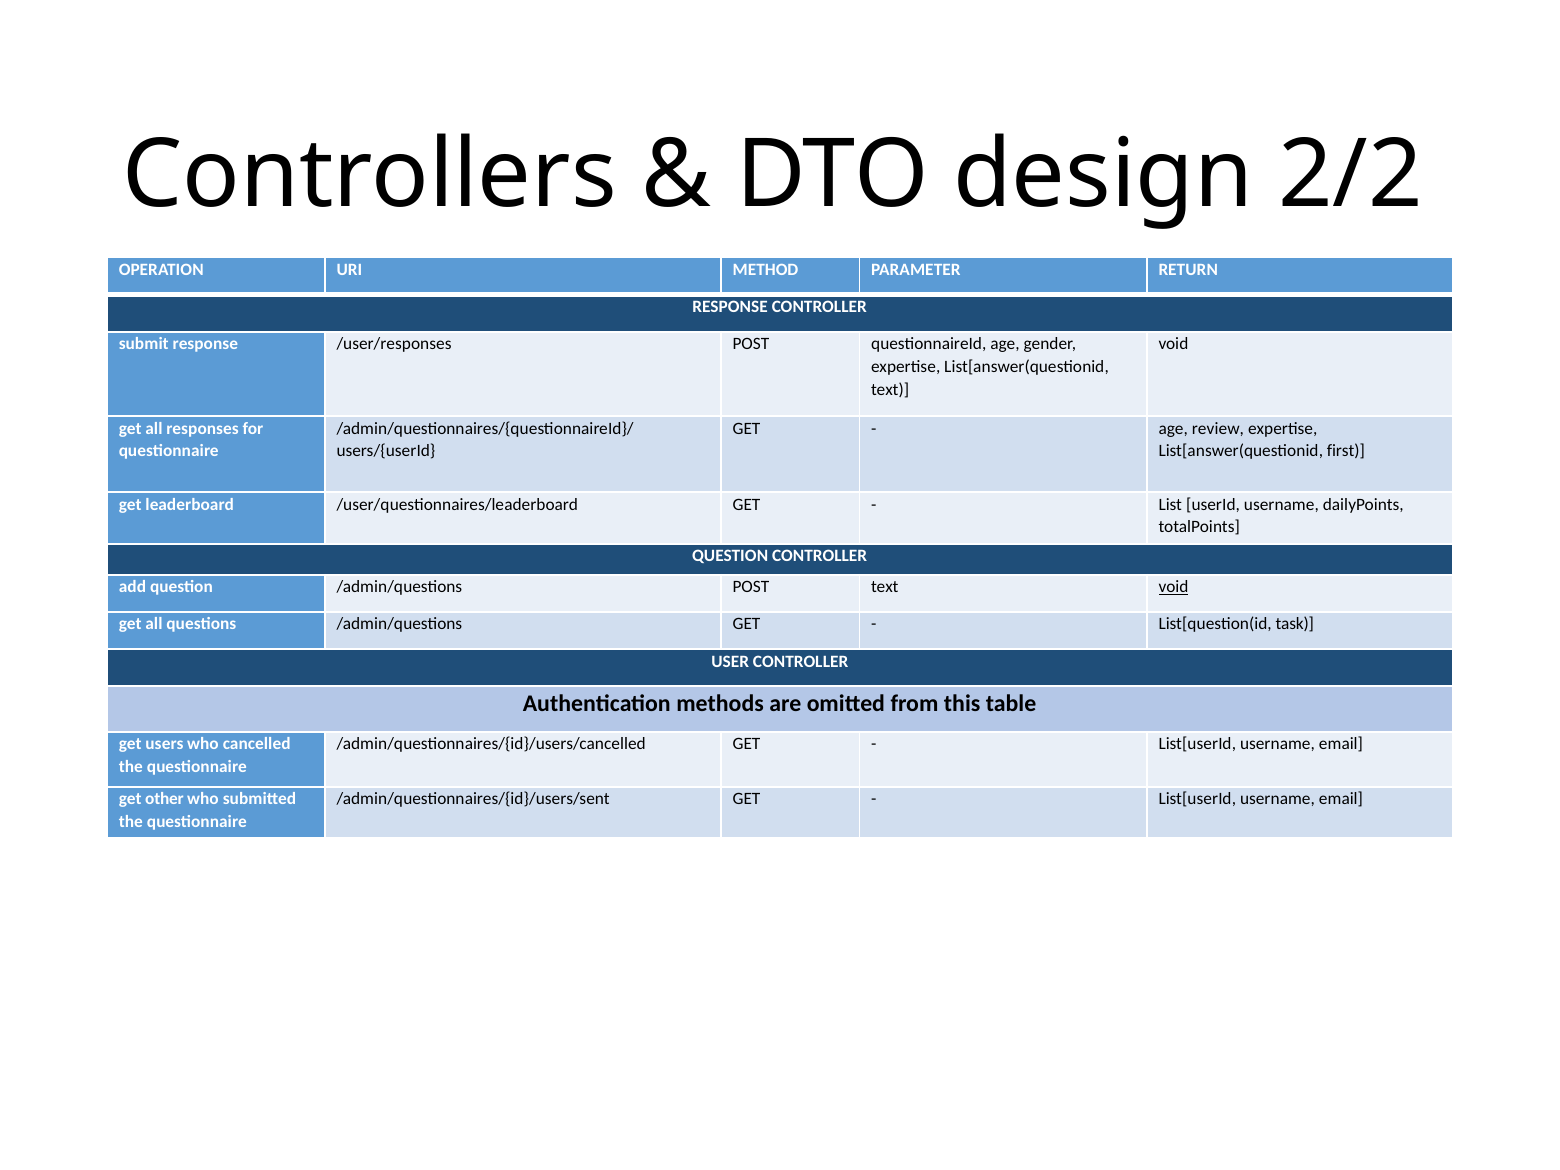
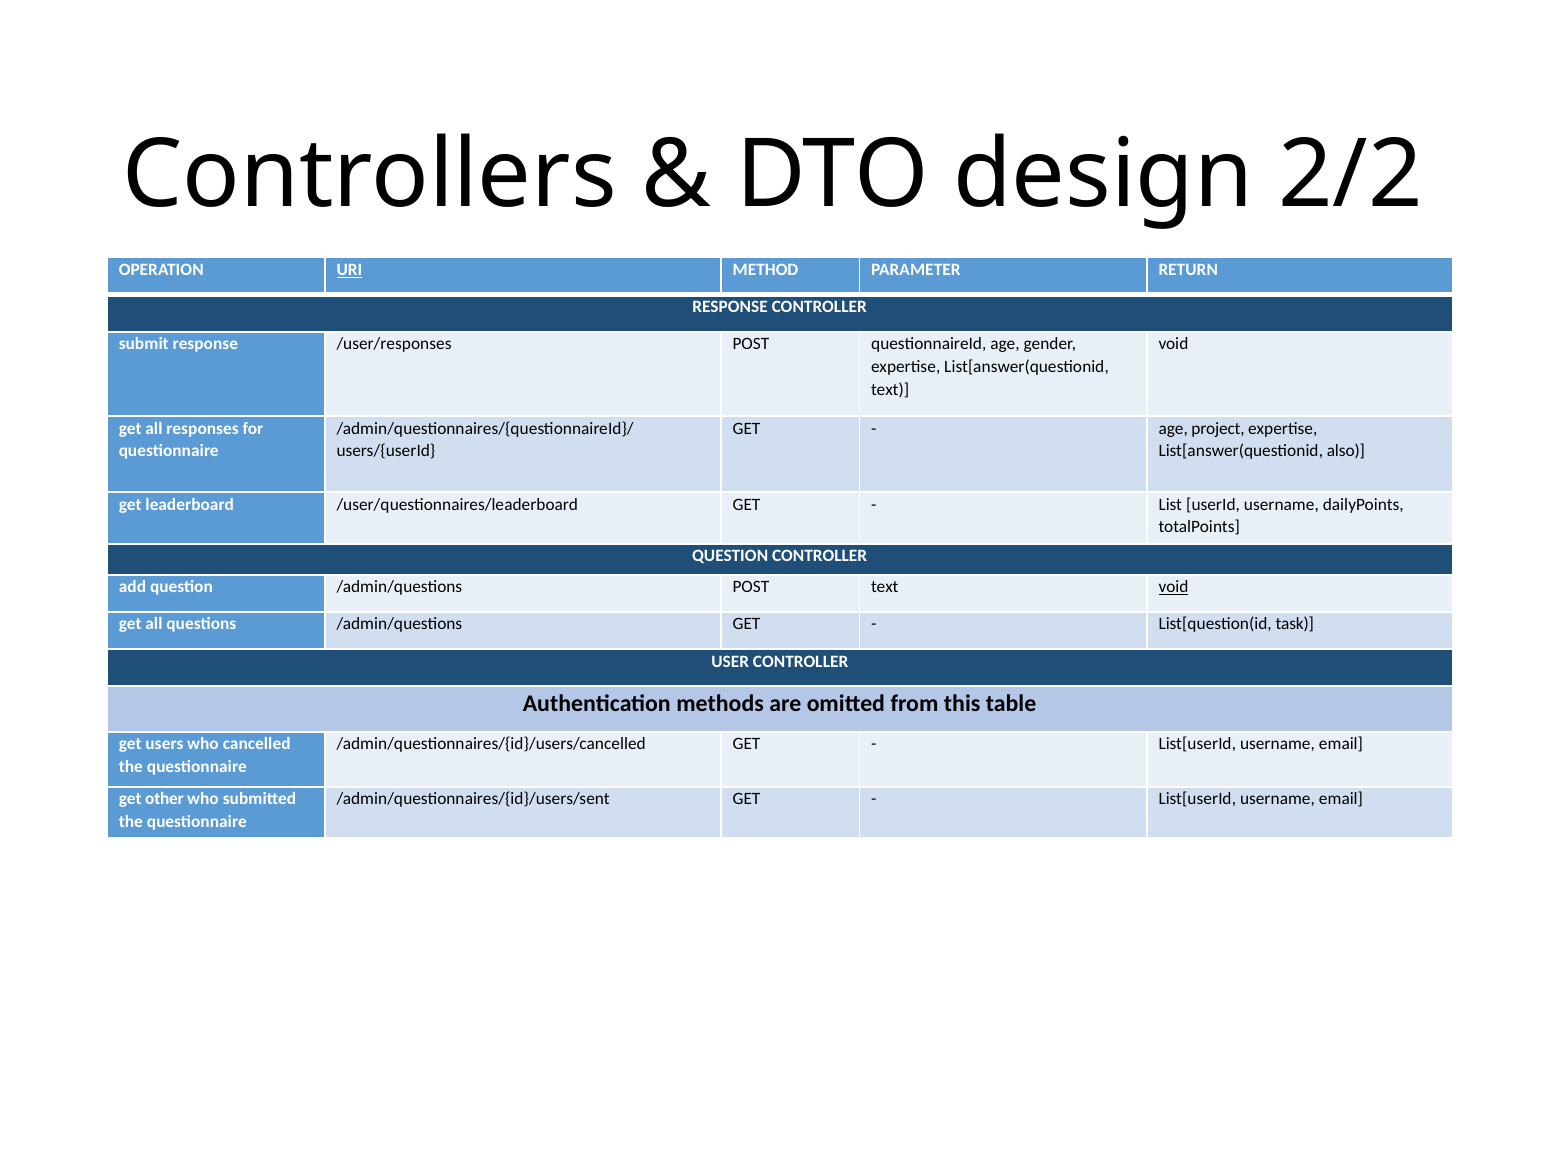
URI underline: none -> present
review: review -> project
first: first -> also
